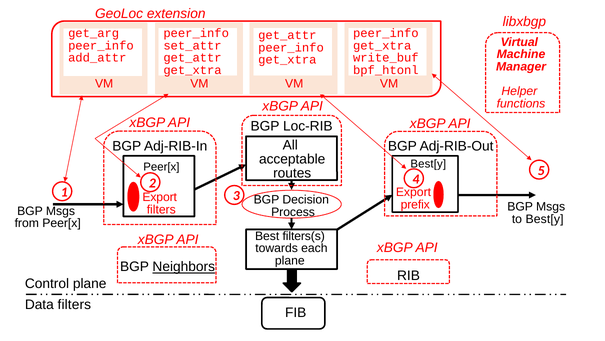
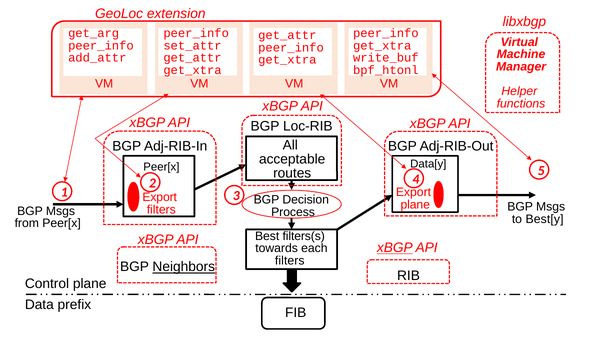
Best[y at (428, 163): Best[y -> Data[y
prefix at (415, 204): prefix -> plane
xBGP at (395, 247) underline: none -> present
plane at (290, 260): plane -> filters
Data filters: filters -> prefix
